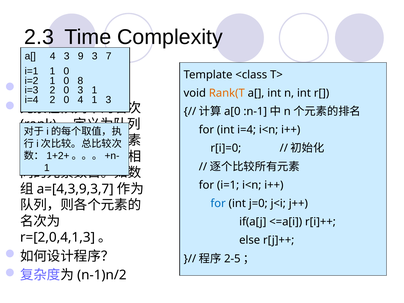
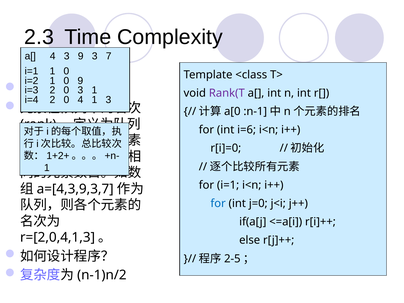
0 8: 8 -> 9
Rank(T colour: orange -> purple
int i=4: i=4 -> i=6
